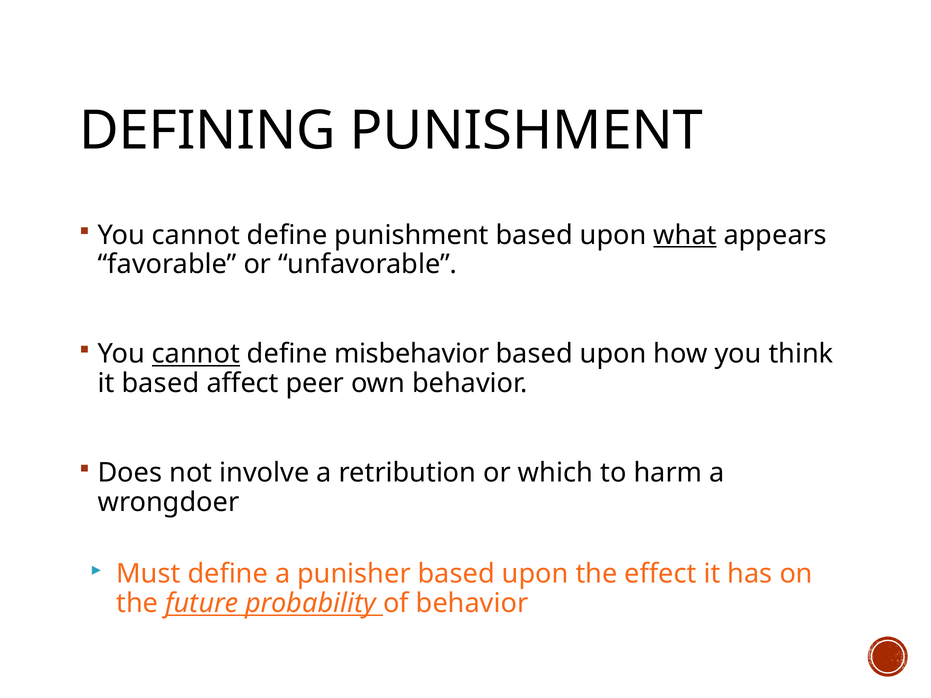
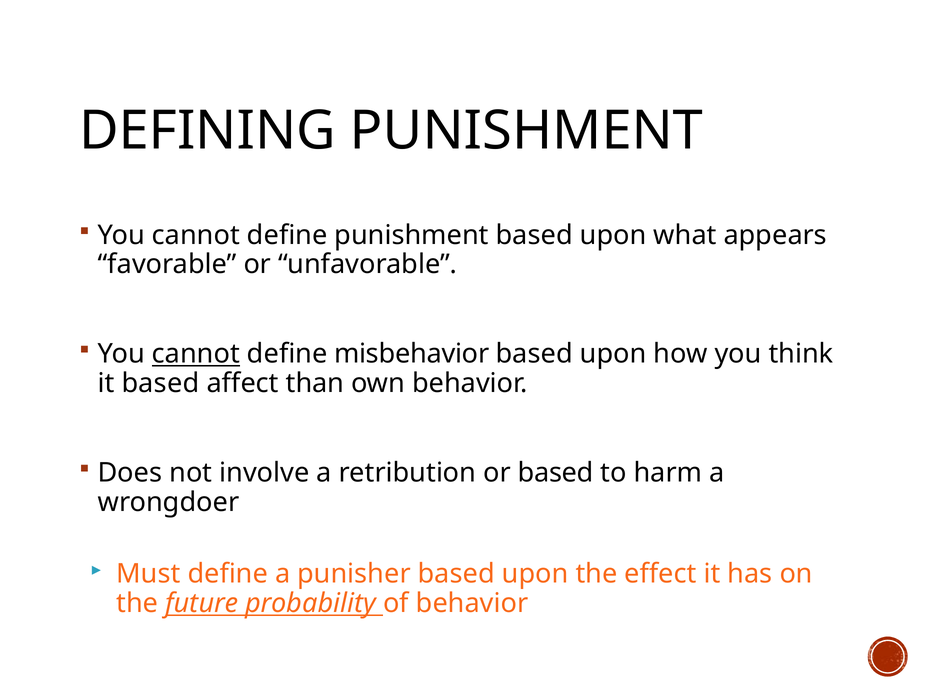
what underline: present -> none
peer: peer -> than
or which: which -> based
